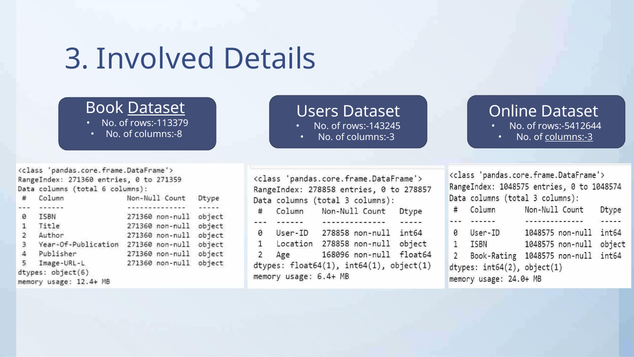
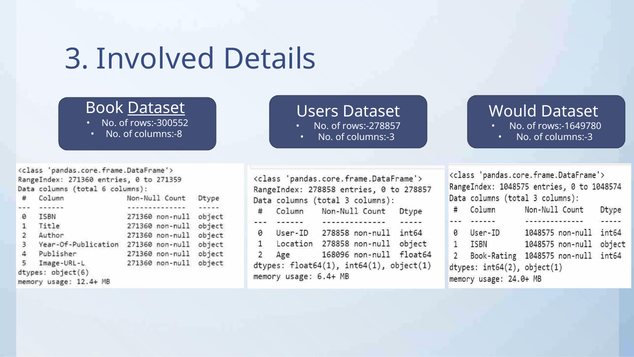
Online: Online -> Would
rows:-113379: rows:-113379 -> rows:-300552
rows:-143245: rows:-143245 -> rows:-278857
rows:-5412644: rows:-5412644 -> rows:-1649780
columns:-3 at (569, 137) underline: present -> none
